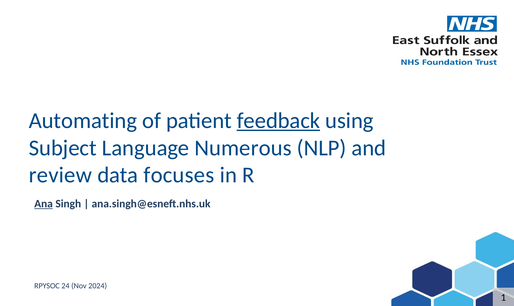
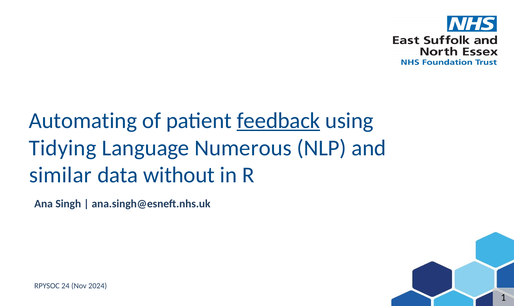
Subject at (63, 148): Subject -> Tidying
review: review -> similar
focuses: focuses -> without
Ana underline: present -> none
